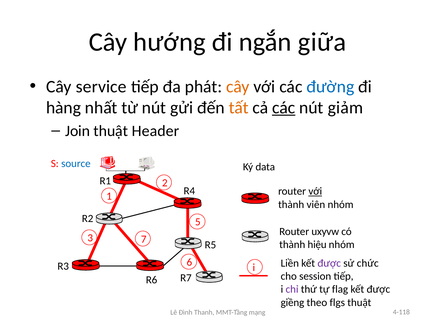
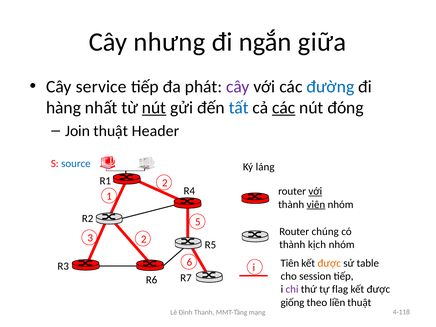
hướng: hướng -> nhưng
cây at (238, 87) colour: orange -> purple
nút at (154, 108) underline: none -> present
tất colour: orange -> blue
giảm: giảm -> đóng
data: data -> láng
viên underline: none -> present
uxyvw: uxyvw -> chúng
3 7: 7 -> 2
hiệu: hiệu -> kịch
Liền: Liền -> Tiên
được at (329, 263) colour: purple -> orange
chức: chức -> table
giềng: giềng -> giống
flgs: flgs -> liền
